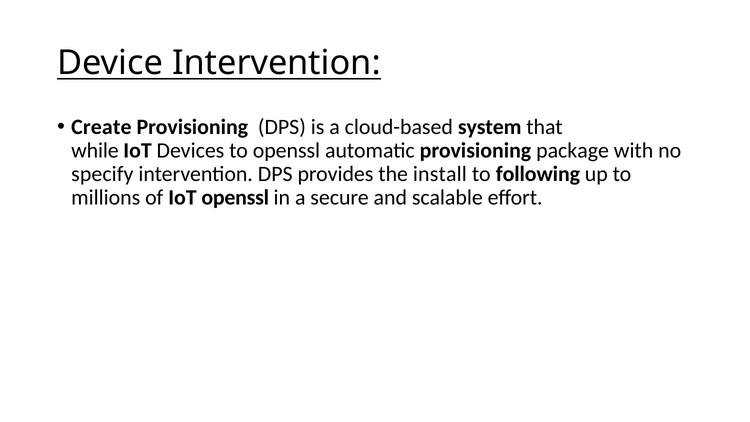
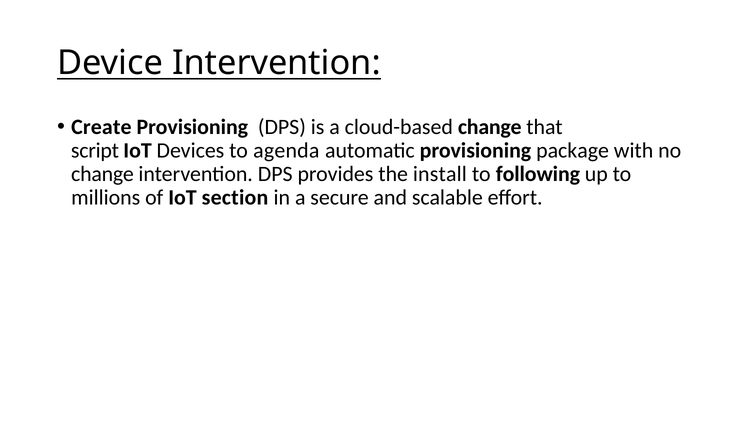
cloud-based system: system -> change
while: while -> script
to openssl: openssl -> agenda
specify at (102, 174): specify -> change
IoT openssl: openssl -> section
